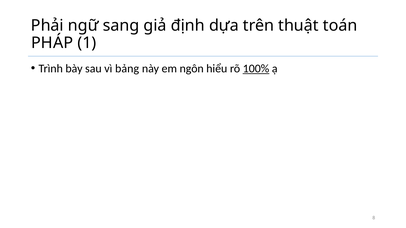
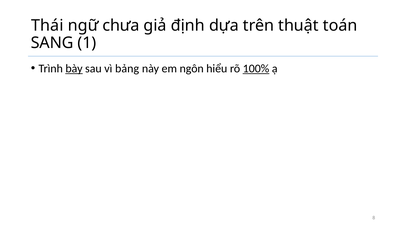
Phải: Phải -> Thái
sang: sang -> chưa
PHÁP: PHÁP -> SANG
bày underline: none -> present
